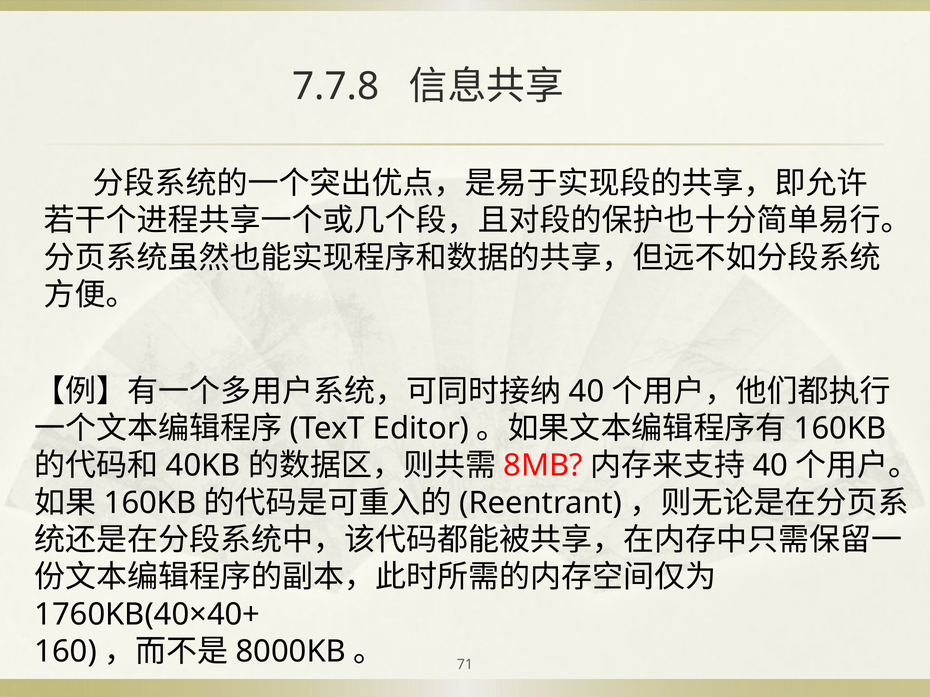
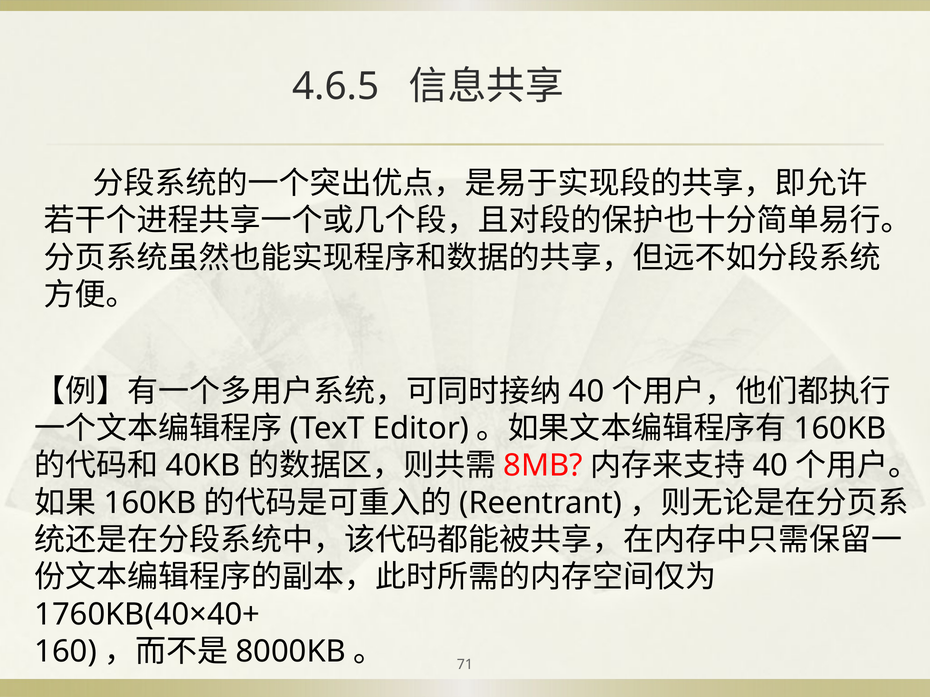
7.7.8: 7.7.8 -> 4.6.5
